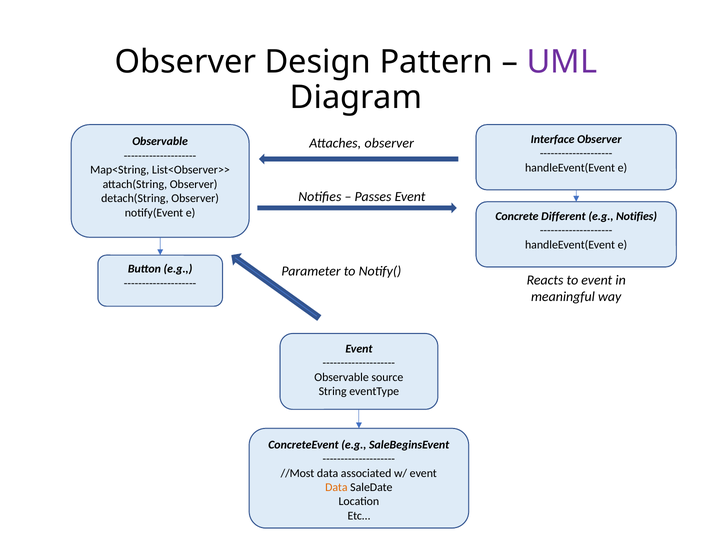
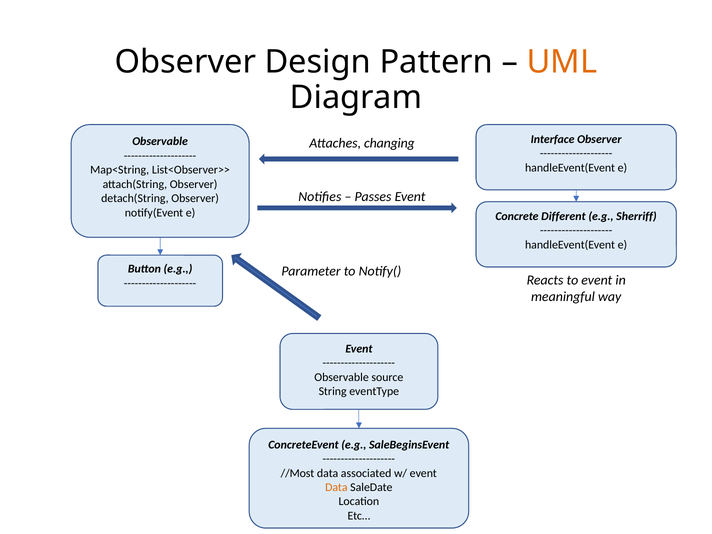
UML colour: purple -> orange
Attaches observer: observer -> changing
e.g Notifies: Notifies -> Sherriff
